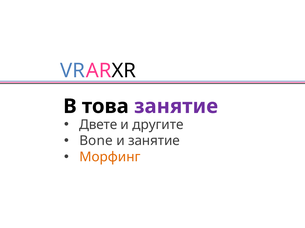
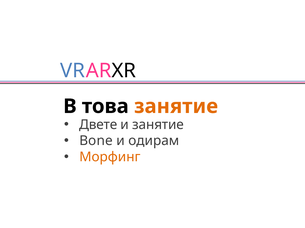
занятие at (176, 107) colour: purple -> orange
и другите: другите -> занятие
и занятие: занятие -> одирам
